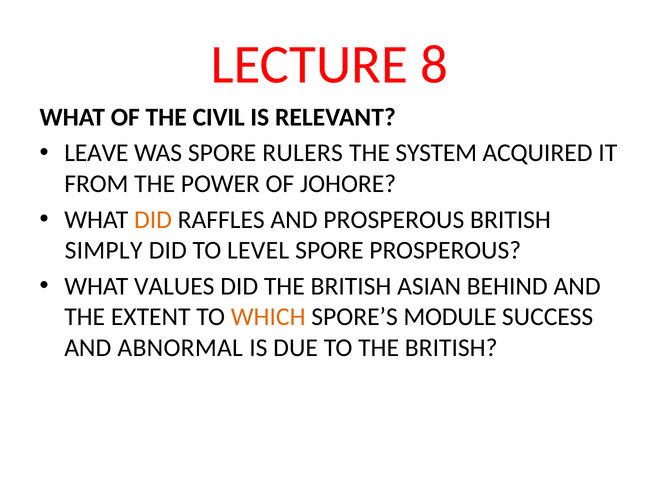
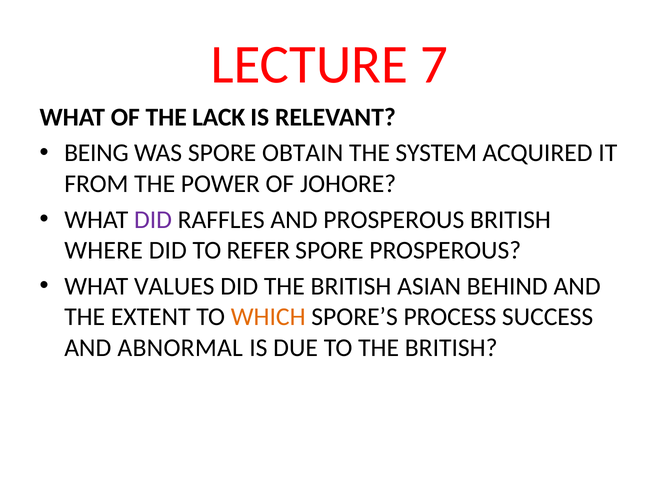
8: 8 -> 7
CIVIL: CIVIL -> LACK
LEAVE: LEAVE -> BEING
RULERS: RULERS -> OBTAIN
DID at (153, 220) colour: orange -> purple
SIMPLY: SIMPLY -> WHERE
LEVEL: LEVEL -> REFER
MODULE: MODULE -> PROCESS
